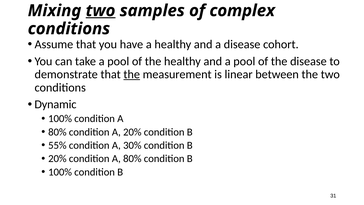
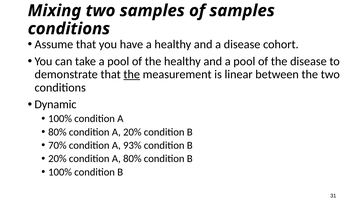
two at (101, 11) underline: present -> none
of complex: complex -> samples
55%: 55% -> 70%
30%: 30% -> 93%
